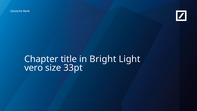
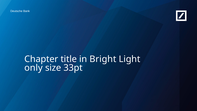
vero: vero -> only
